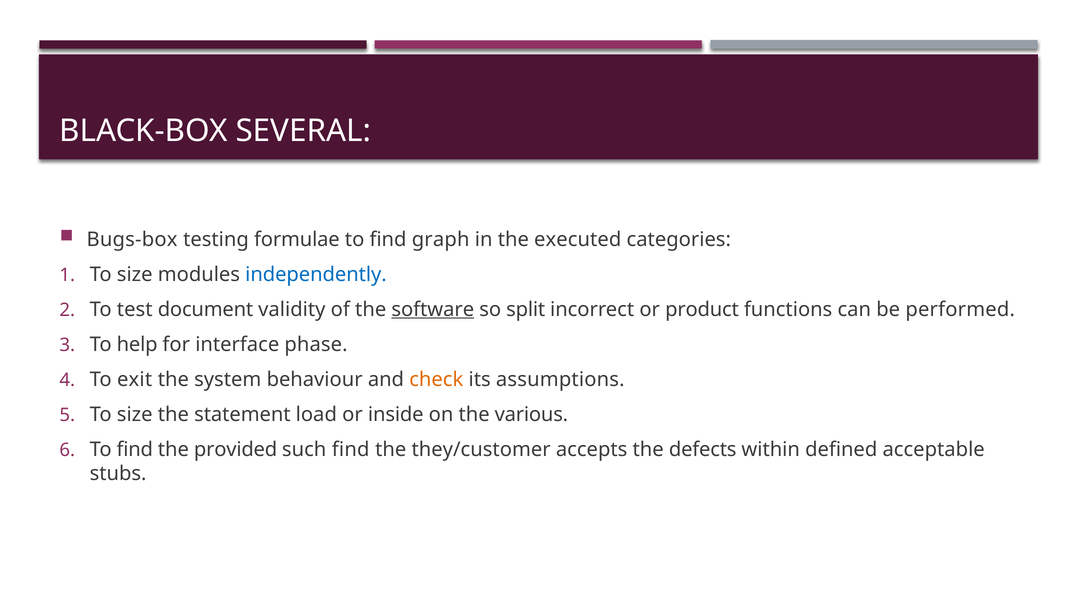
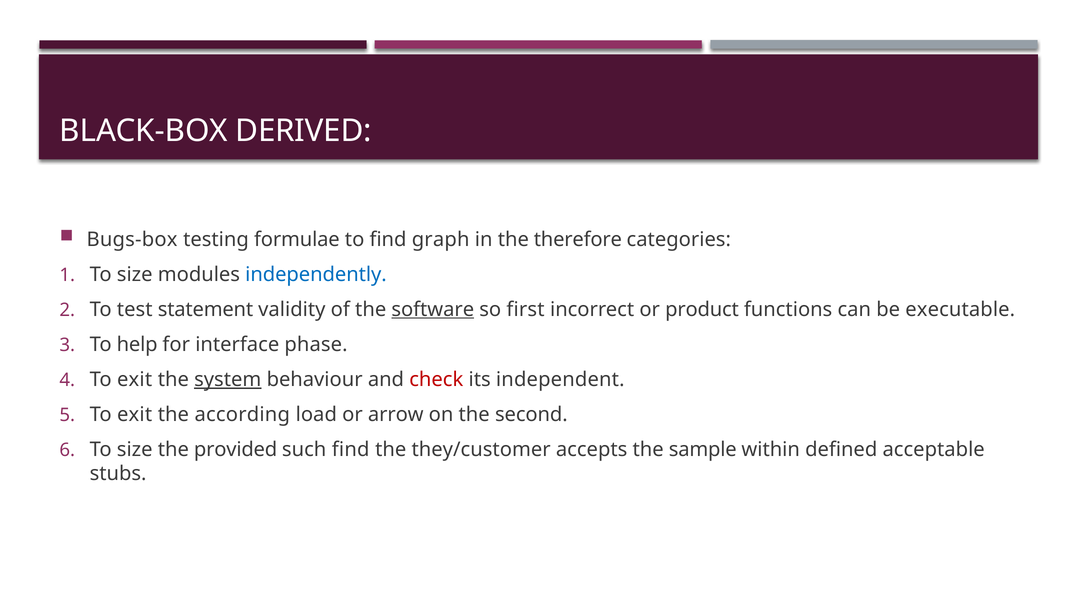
SEVERAL: SEVERAL -> DERIVED
executed: executed -> therefore
document: document -> statement
split: split -> first
performed: performed -> executable
system underline: none -> present
check colour: orange -> red
assumptions: assumptions -> independent
size at (135, 414): size -> exit
statement: statement -> according
inside: inside -> arrow
various: various -> second
find at (135, 449): find -> size
defects: defects -> sample
